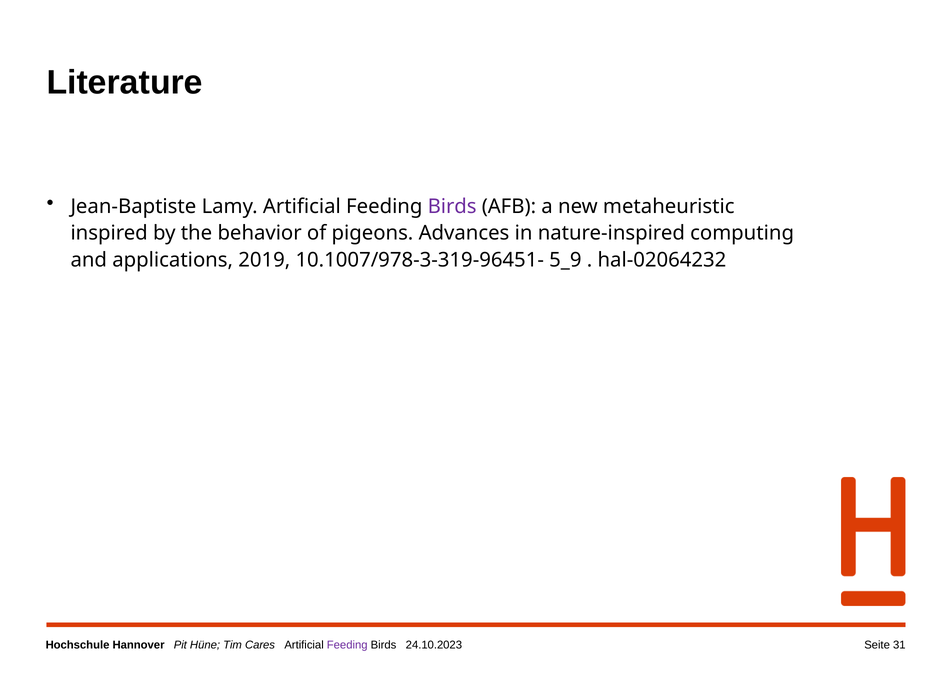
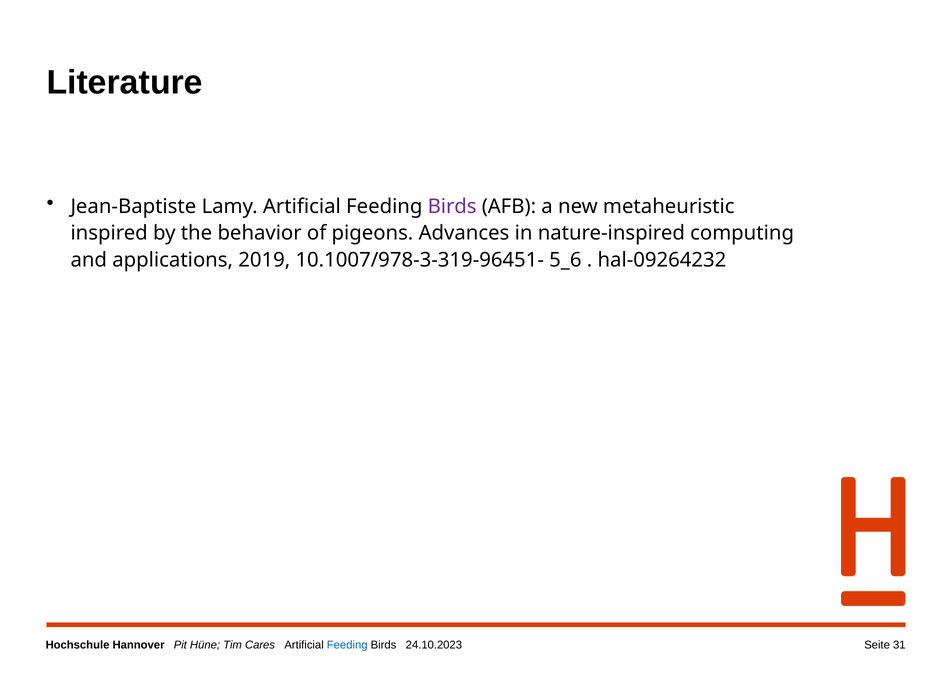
5_9: 5_9 -> 5_6
hal-02064232: hal-02064232 -> hal-09264232
Feeding at (347, 645) colour: purple -> blue
